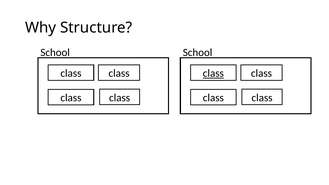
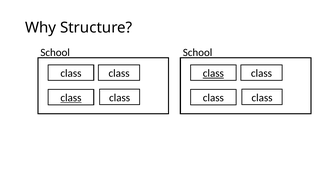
class at (71, 98) underline: none -> present
